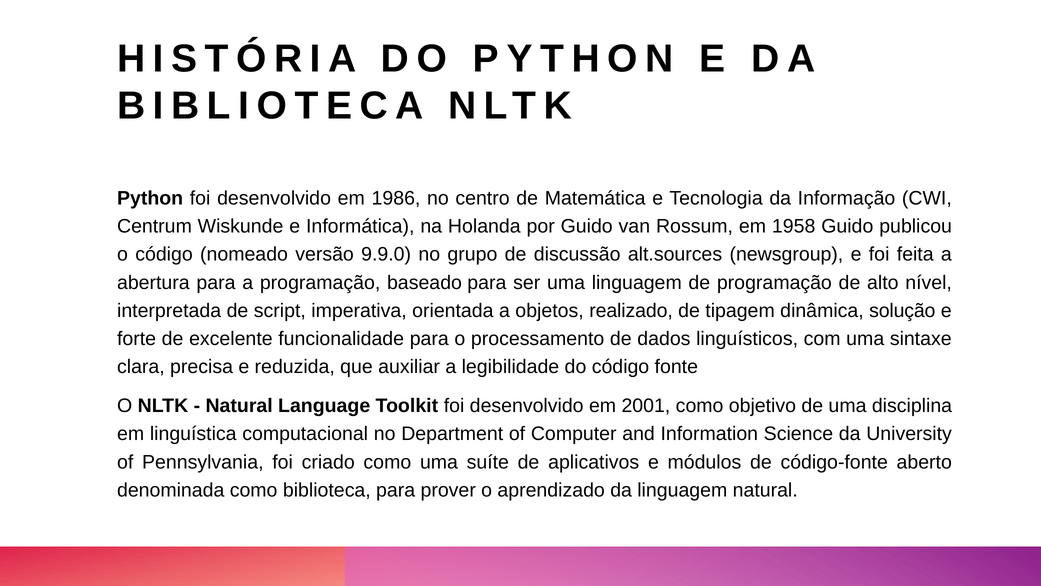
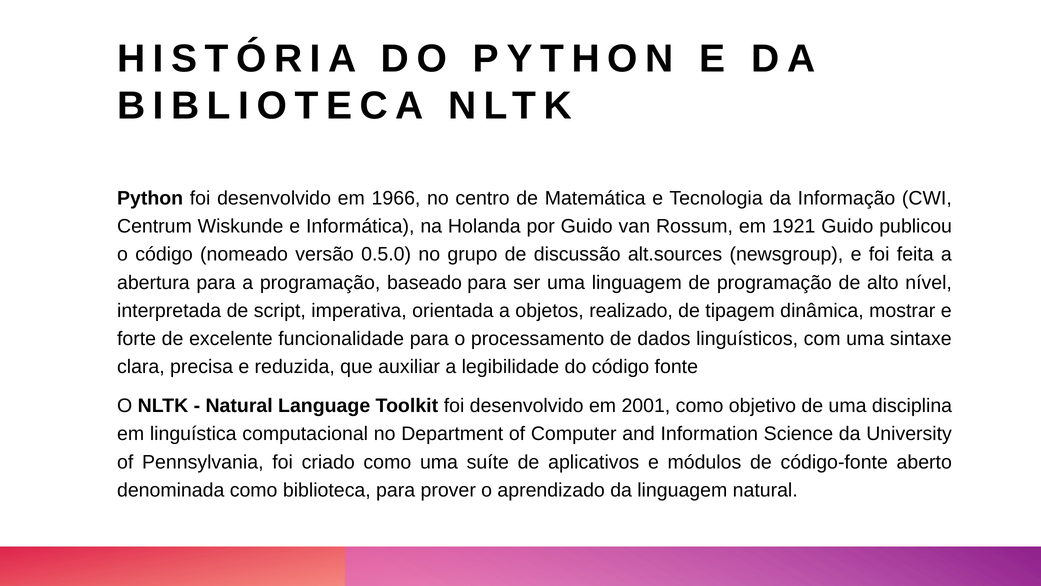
1986: 1986 -> 1966
1958: 1958 -> 1921
9.9.0: 9.9.0 -> 0.5.0
solução: solução -> mostrar
